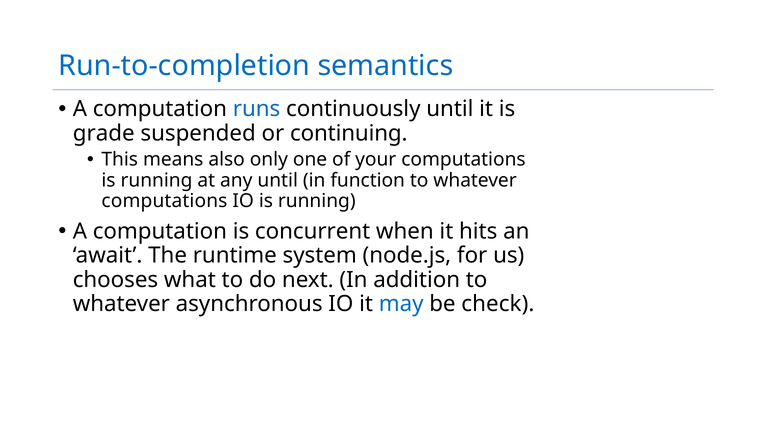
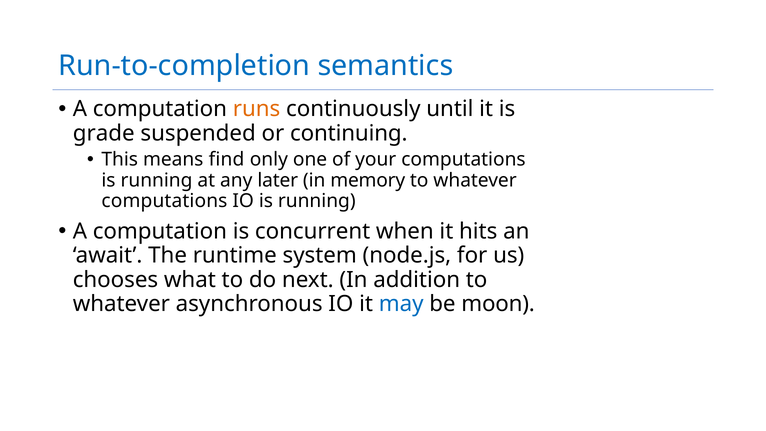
runs colour: blue -> orange
also: also -> find
any until: until -> later
function: function -> memory
check: check -> moon
